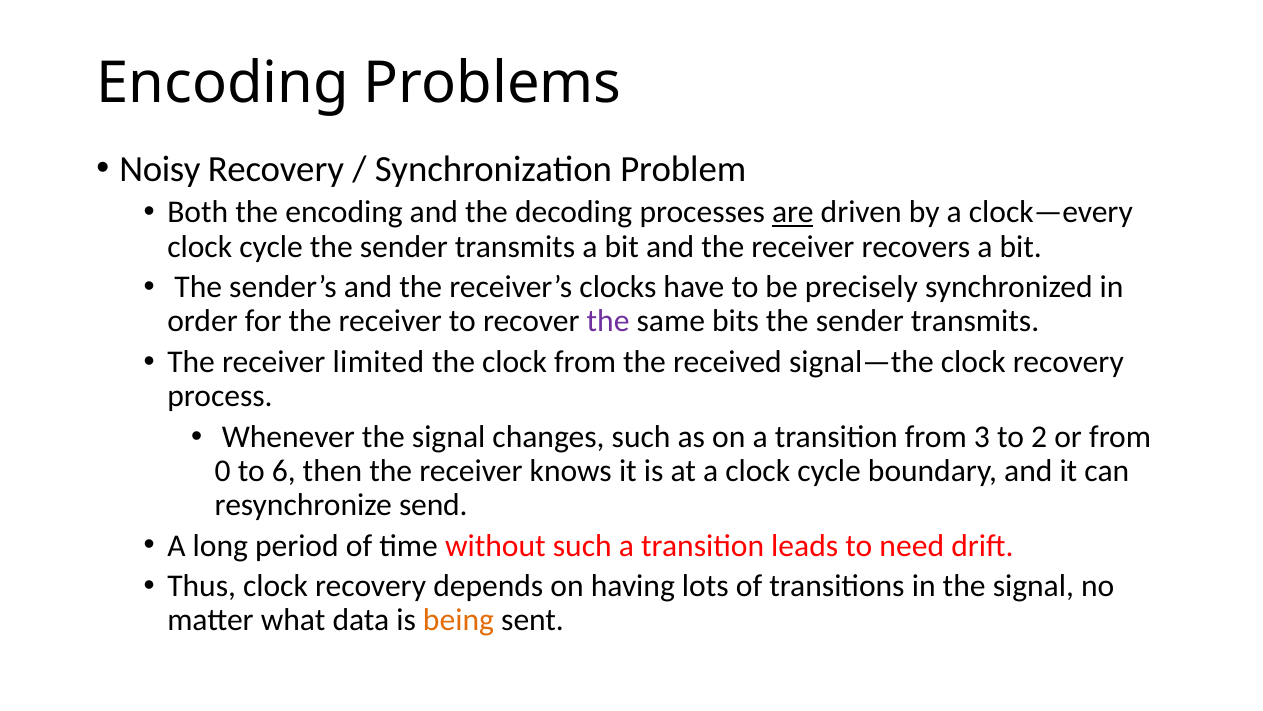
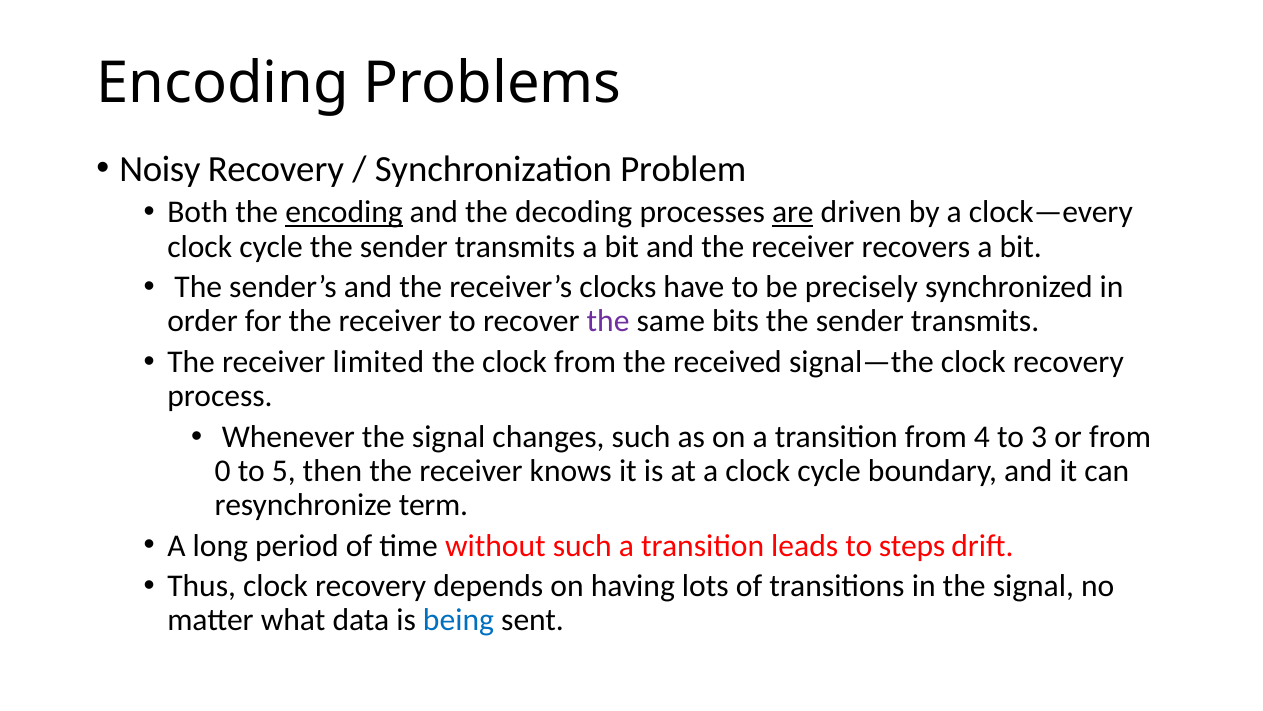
encoding at (344, 212) underline: none -> present
3: 3 -> 4
2: 2 -> 3
6: 6 -> 5
send: send -> term
need: need -> steps
being colour: orange -> blue
